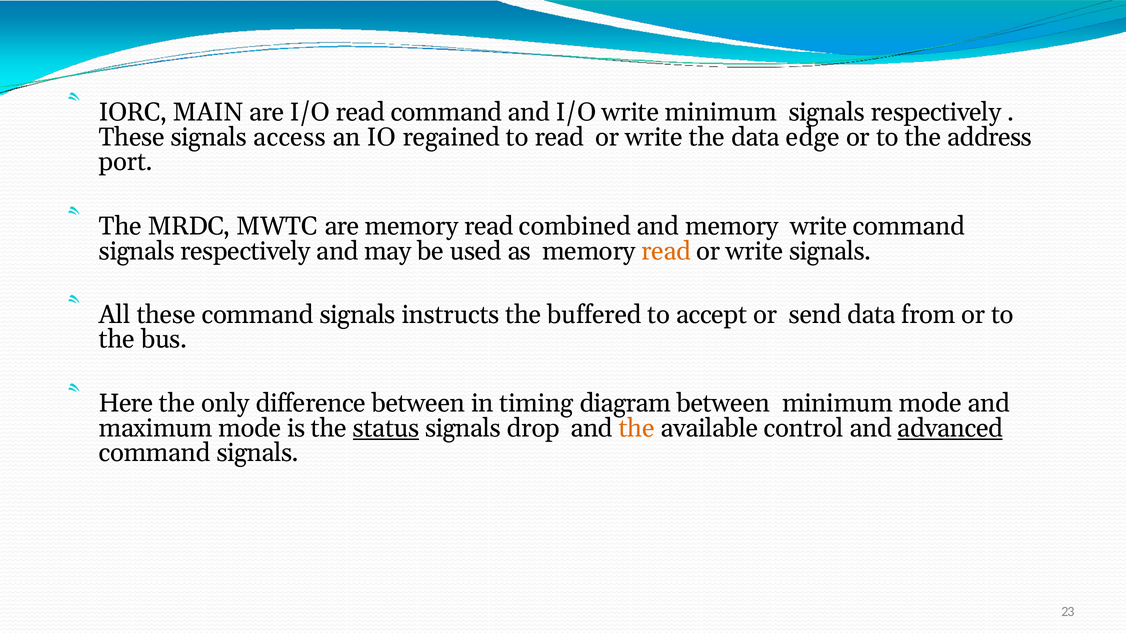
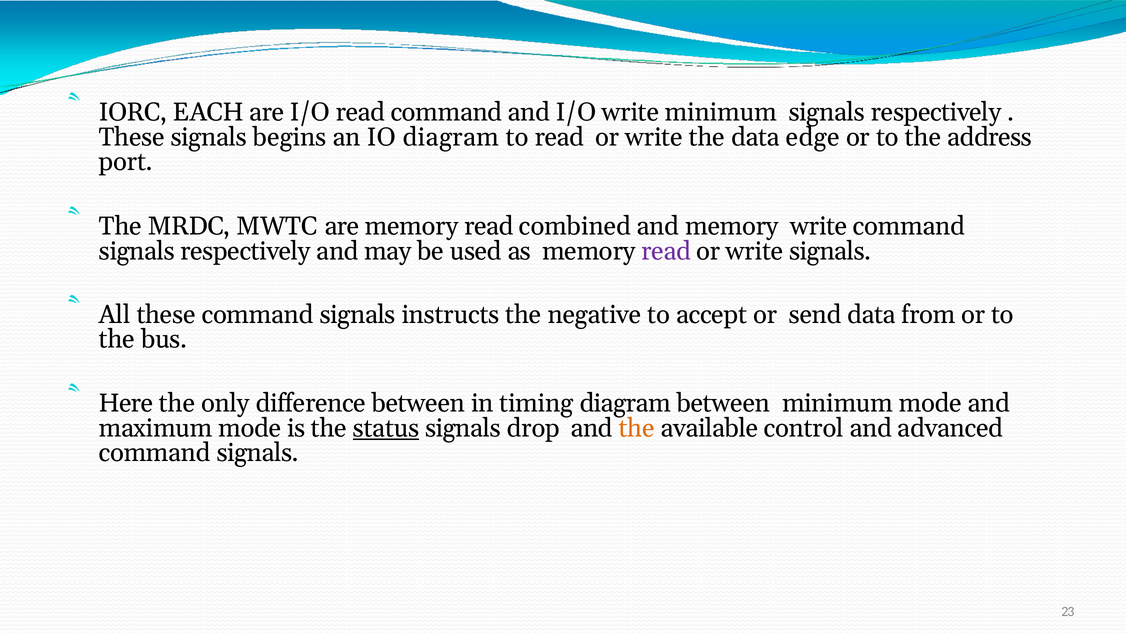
MAIN: MAIN -> EACH
access: access -> begins
IO regained: regained -> diagram
read at (666, 251) colour: orange -> purple
buffered: buffered -> negative
advanced underline: present -> none
